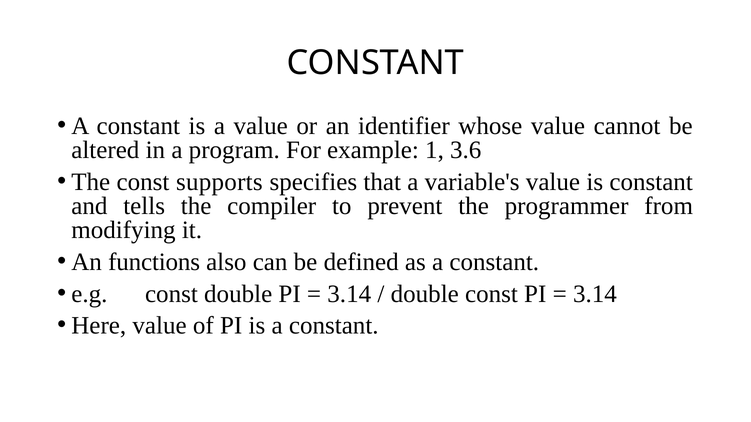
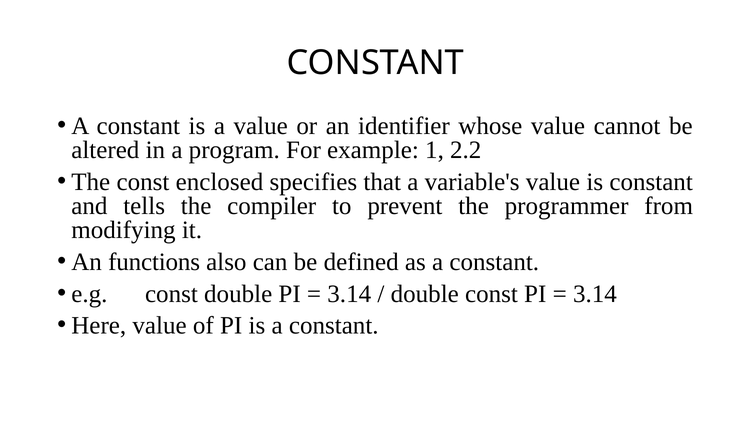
3.6: 3.6 -> 2.2
supports: supports -> enclosed
